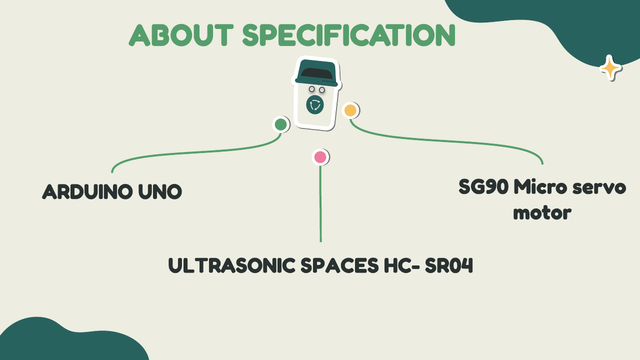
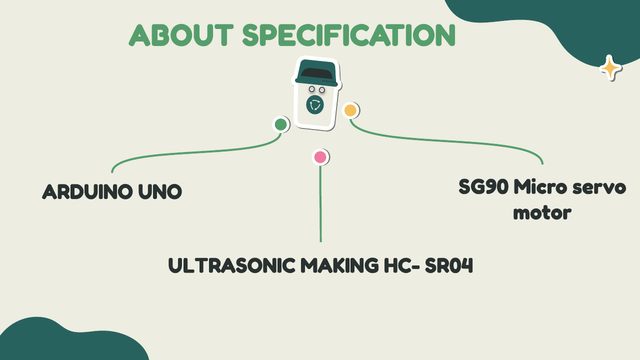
SPACES: SPACES -> MAKING
